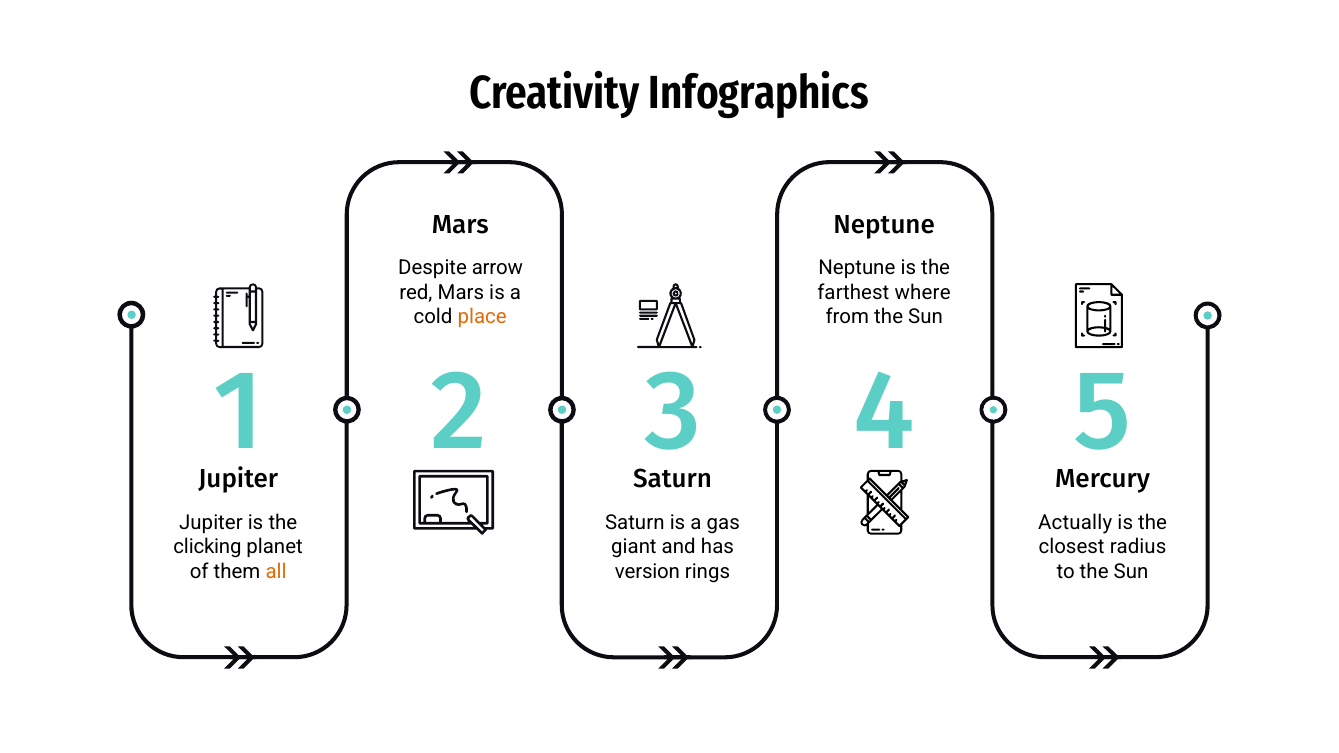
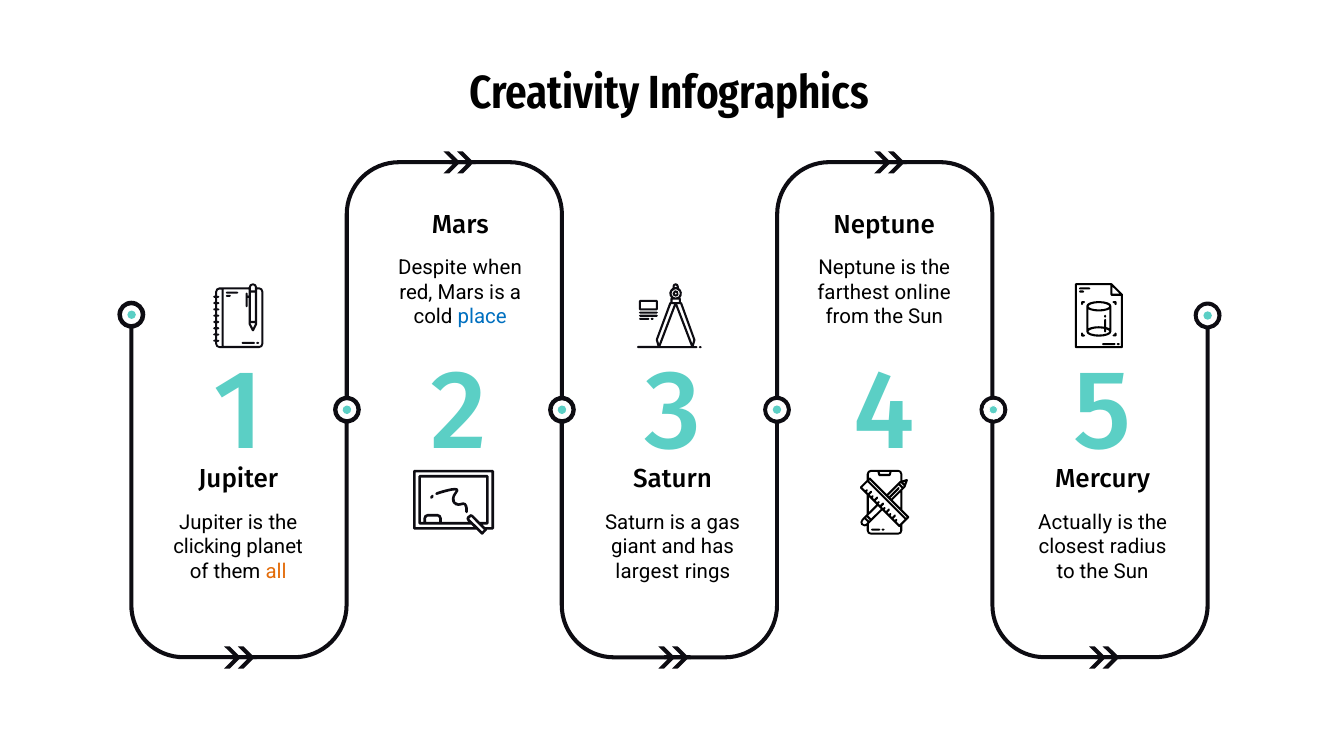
arrow: arrow -> when
where: where -> online
place colour: orange -> blue
version: version -> largest
